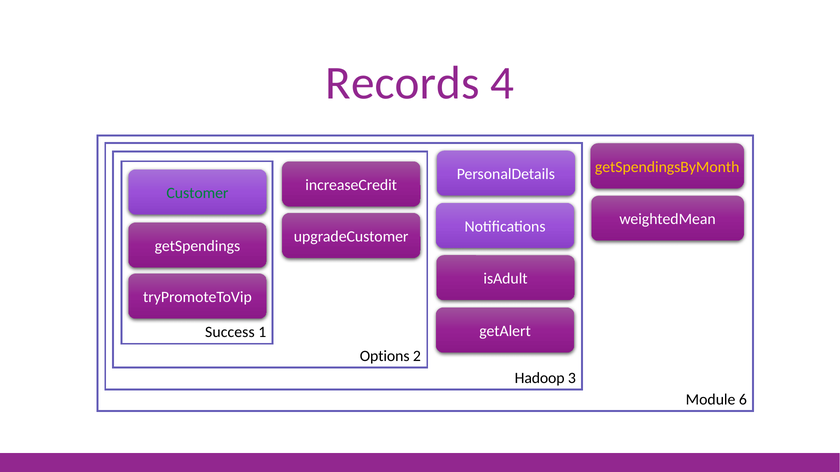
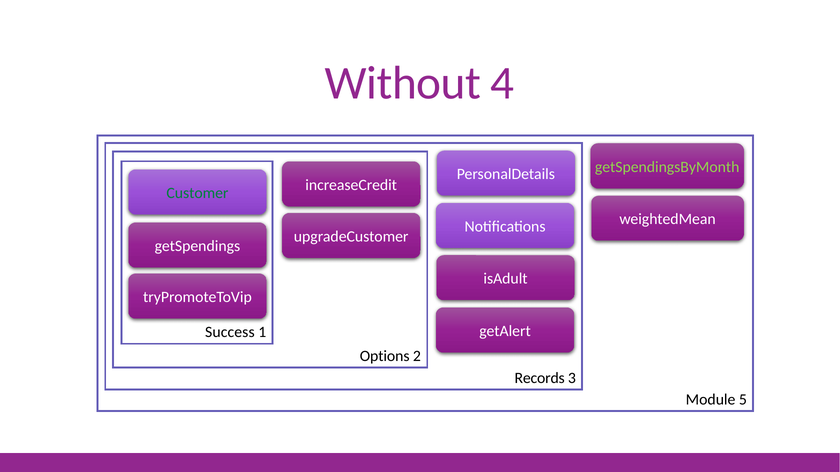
Records: Records -> Without
getSpendingsByMonth colour: yellow -> light green
Hadoop: Hadoop -> Records
6: 6 -> 5
